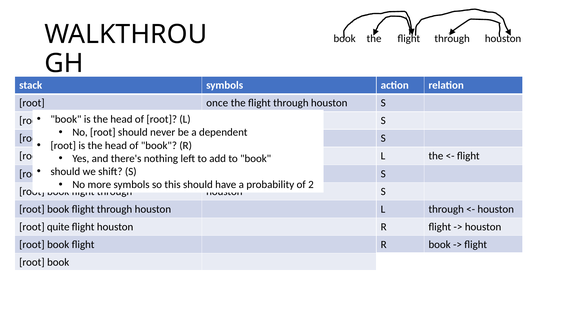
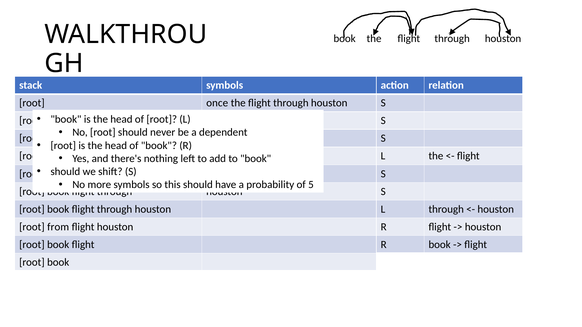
2: 2 -> 5
quite: quite -> from
